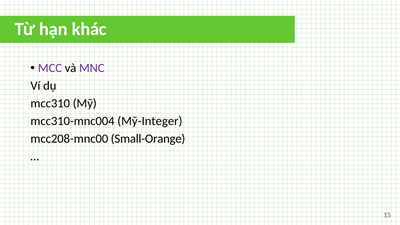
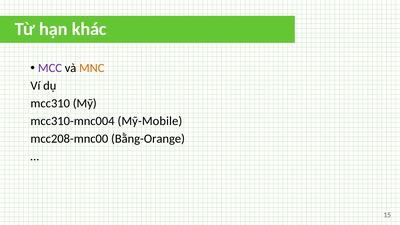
MNC colour: purple -> orange
Mỹ-Integer: Mỹ-Integer -> Mỹ-Mobile
Small-Orange: Small-Orange -> Bằng-Orange
